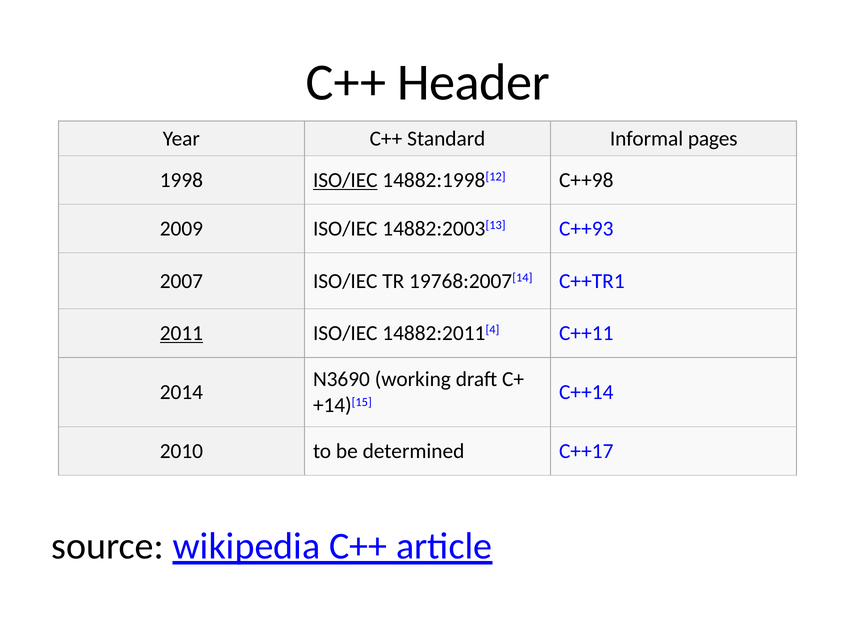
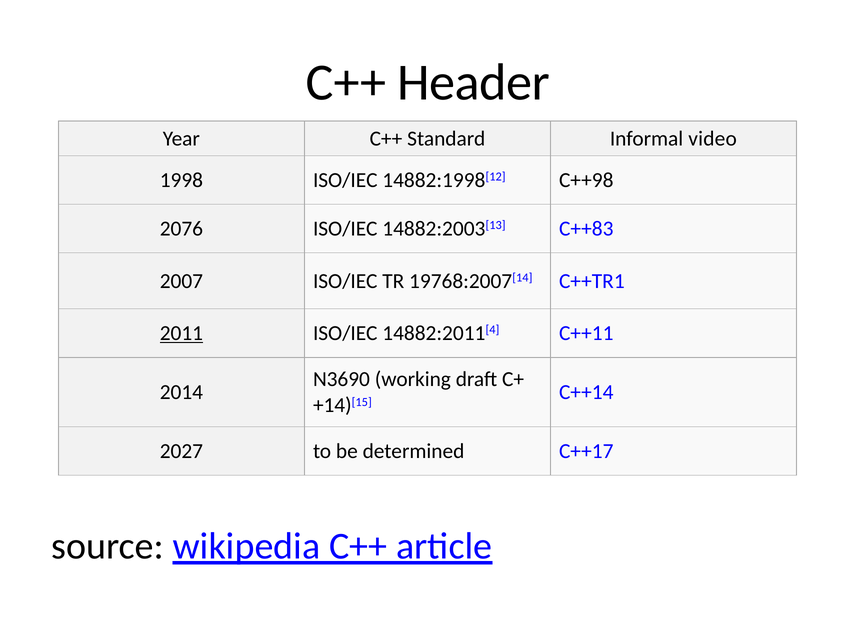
pages: pages -> video
ISO/IEC at (345, 180) underline: present -> none
2009: 2009 -> 2076
C++93: C++93 -> C++83
2010: 2010 -> 2027
